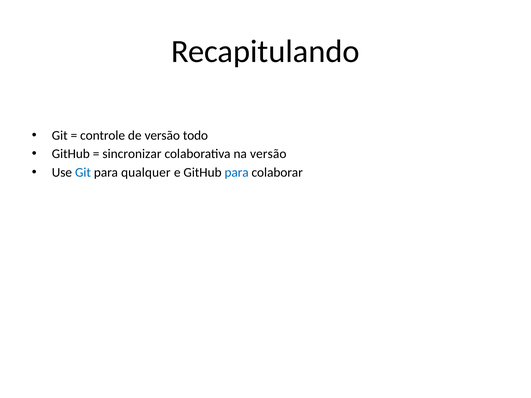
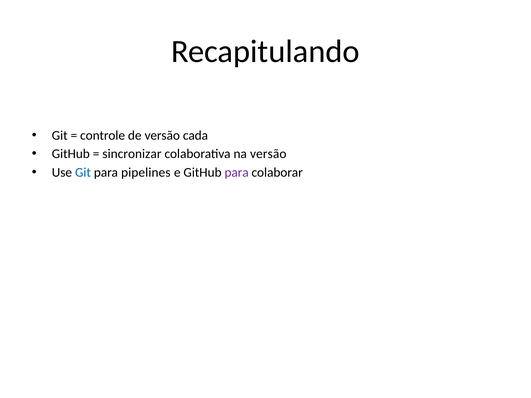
todo: todo -> cada
qualquer: qualquer -> pipelines
para at (237, 173) colour: blue -> purple
